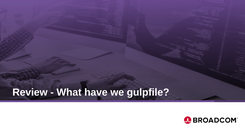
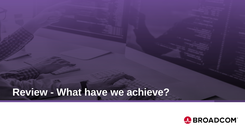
gulpfile: gulpfile -> achieve
